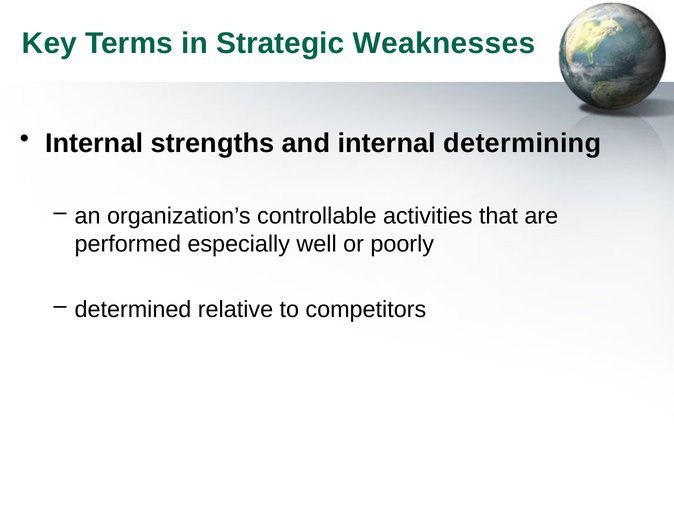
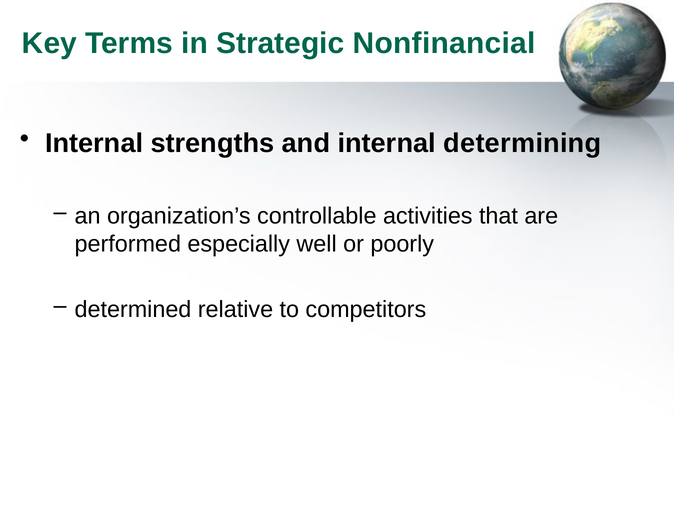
Weaknesses: Weaknesses -> Nonfinancial
